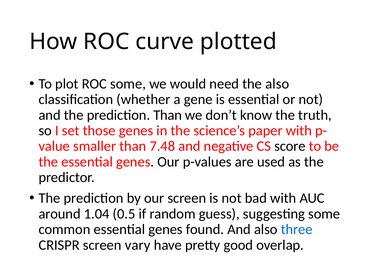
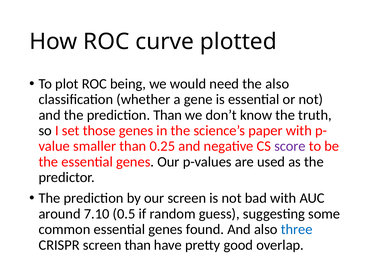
ROC some: some -> being
7.48: 7.48 -> 0.25
score colour: black -> purple
1.04: 1.04 -> 7.10
screen vary: vary -> than
